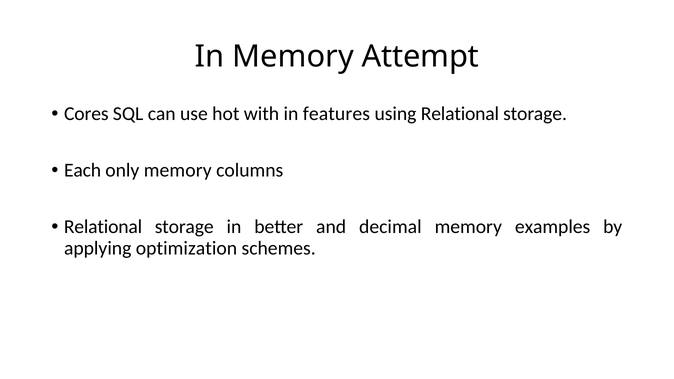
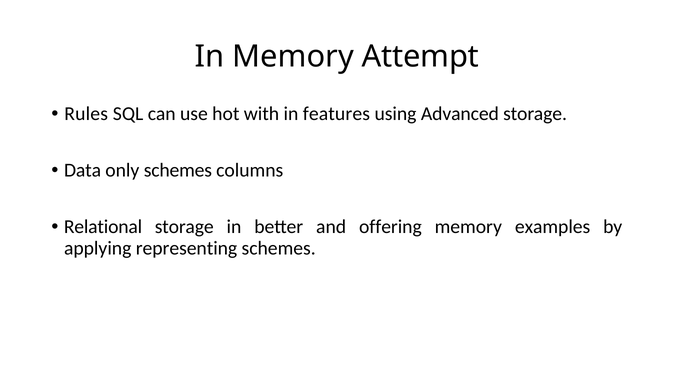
Cores: Cores -> Rules
using Relational: Relational -> Advanced
Each: Each -> Data
only memory: memory -> schemes
decimal: decimal -> offering
optimization: optimization -> representing
